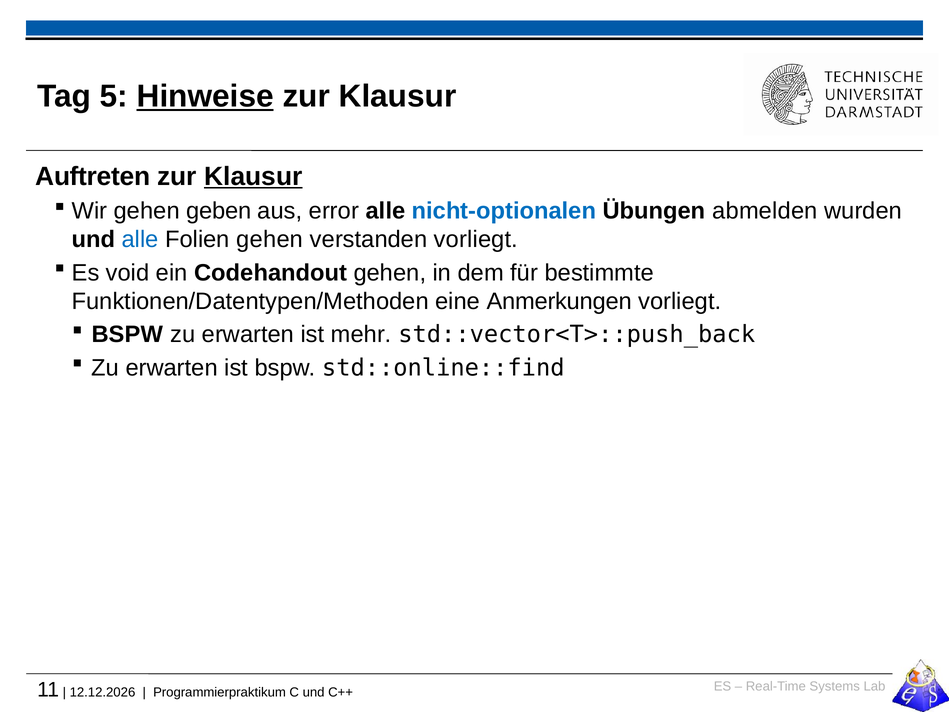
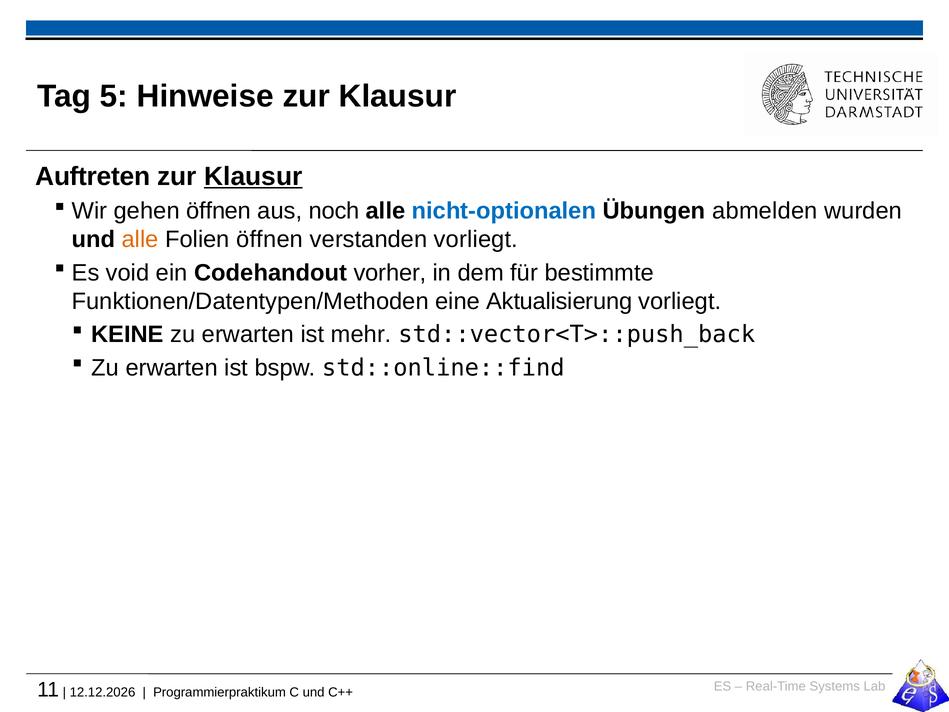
Hinweise underline: present -> none
gehen geben: geben -> öffnen
error: error -> noch
alle at (140, 240) colour: blue -> orange
Folien gehen: gehen -> öffnen
Codehandout gehen: gehen -> vorher
Anmerkungen: Anmerkungen -> Aktualisierung
BSPW at (127, 334): BSPW -> KEINE
